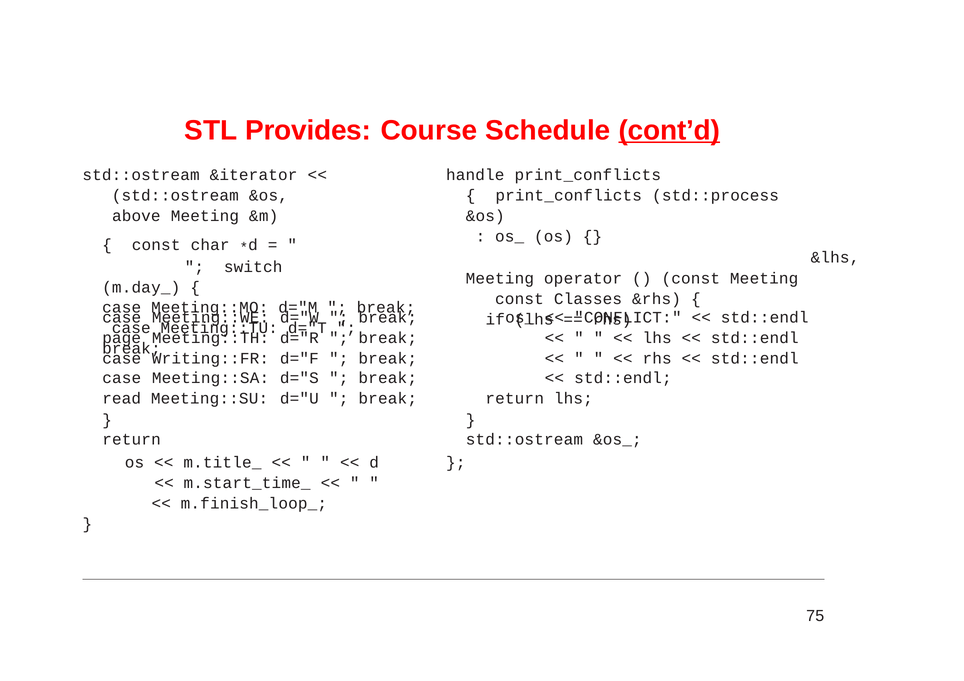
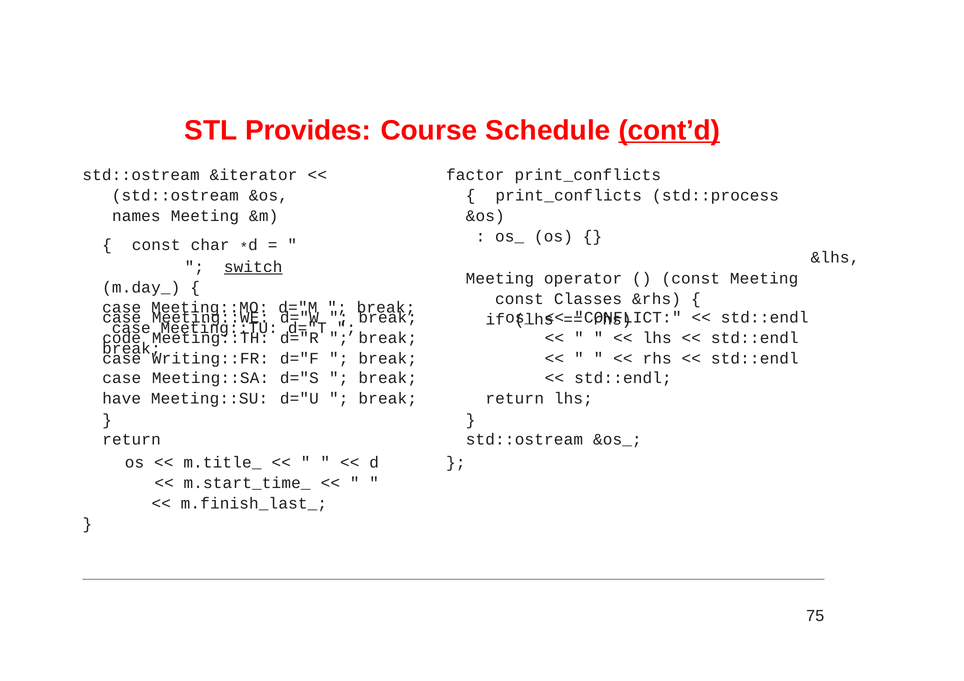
handle: handle -> factor
above: above -> names
switch underline: none -> present
page: page -> code
read: read -> have
m.finish_loop_: m.finish_loop_ -> m.finish_last_
